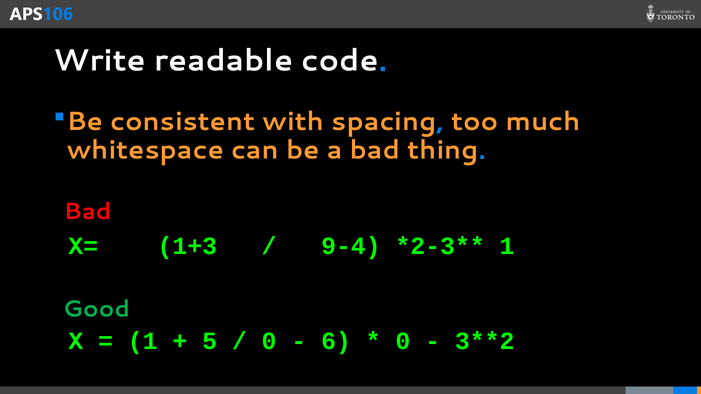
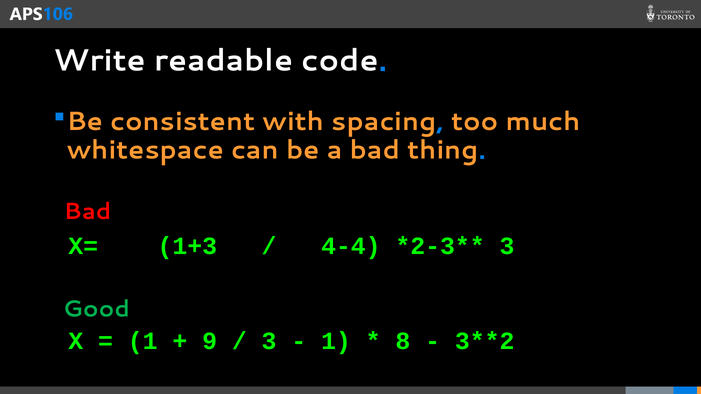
9-4: 9-4 -> 4-4
1 at (507, 246): 1 -> 3
5: 5 -> 9
0 at (269, 342): 0 -> 3
6 at (336, 342): 6 -> 1
0 at (403, 342): 0 -> 8
